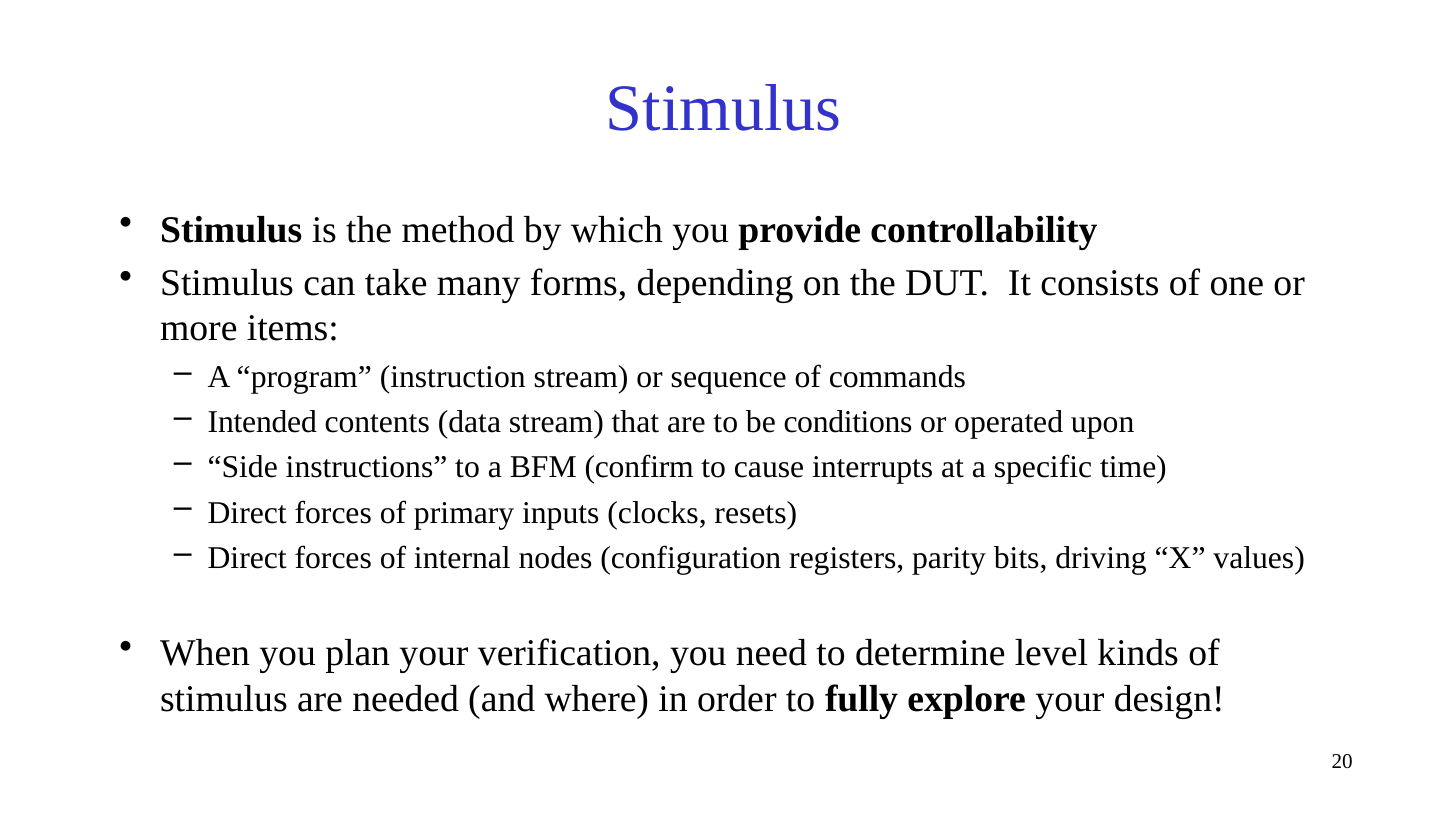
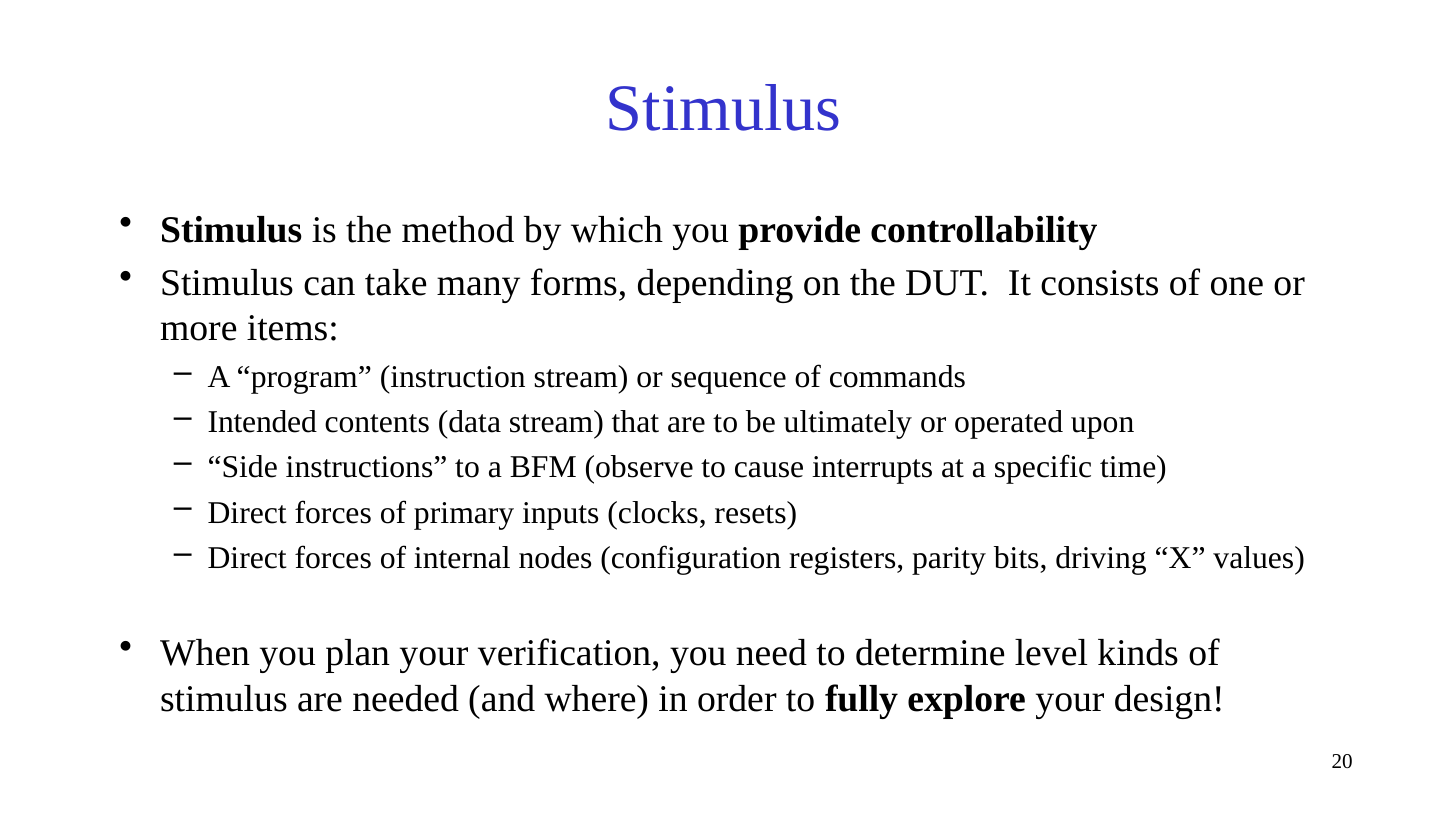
conditions: conditions -> ultimately
confirm: confirm -> observe
